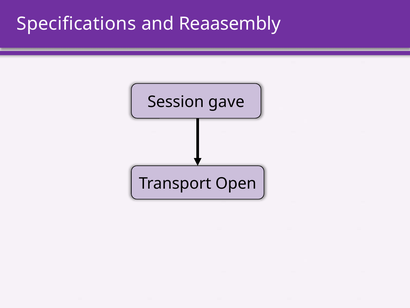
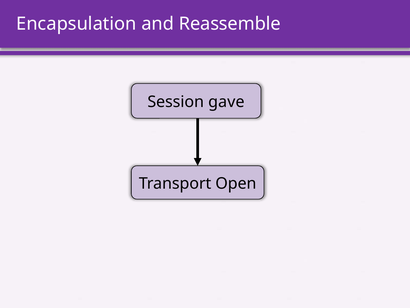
Specifications: Specifications -> Encapsulation
Reaasembly: Reaasembly -> Reassemble
